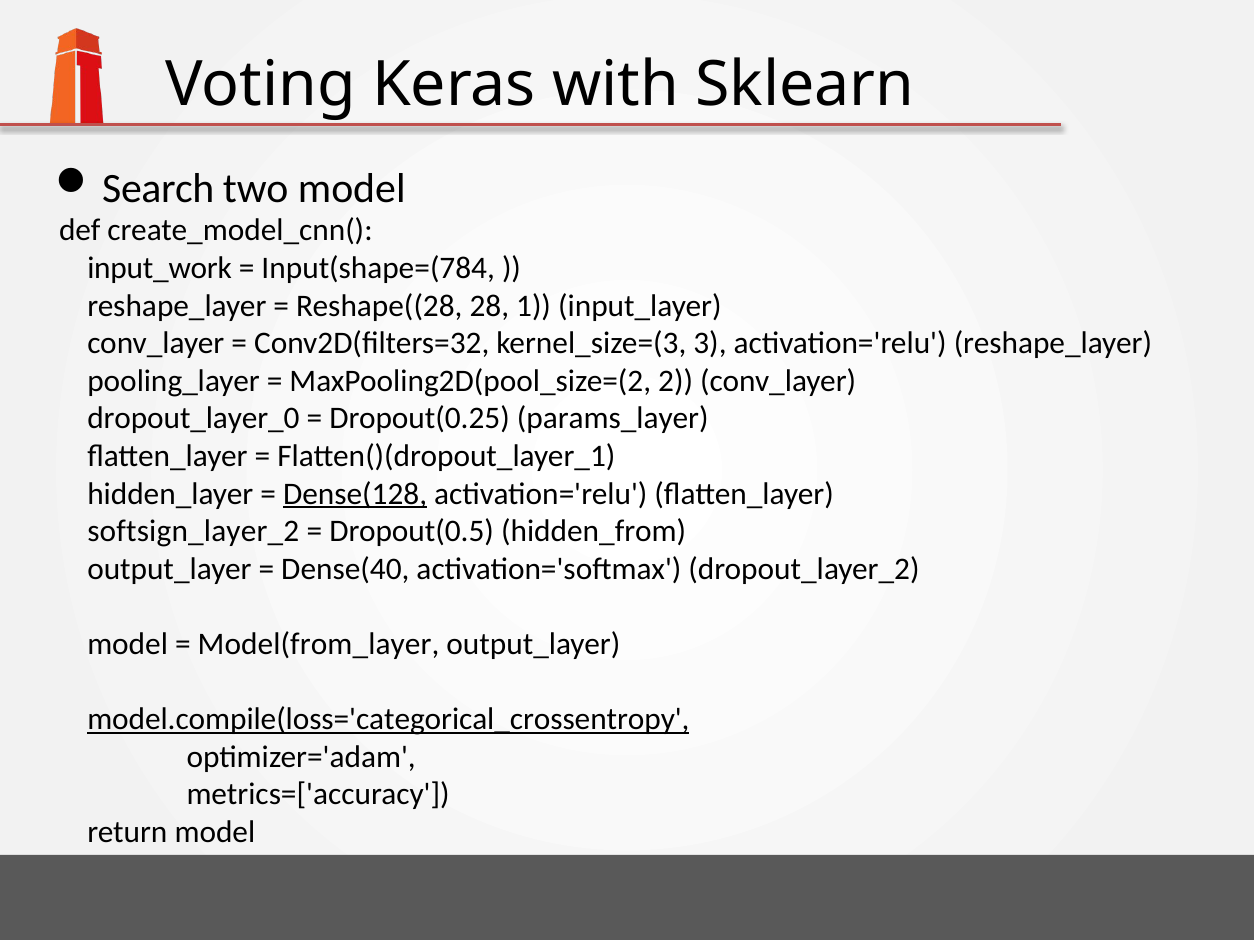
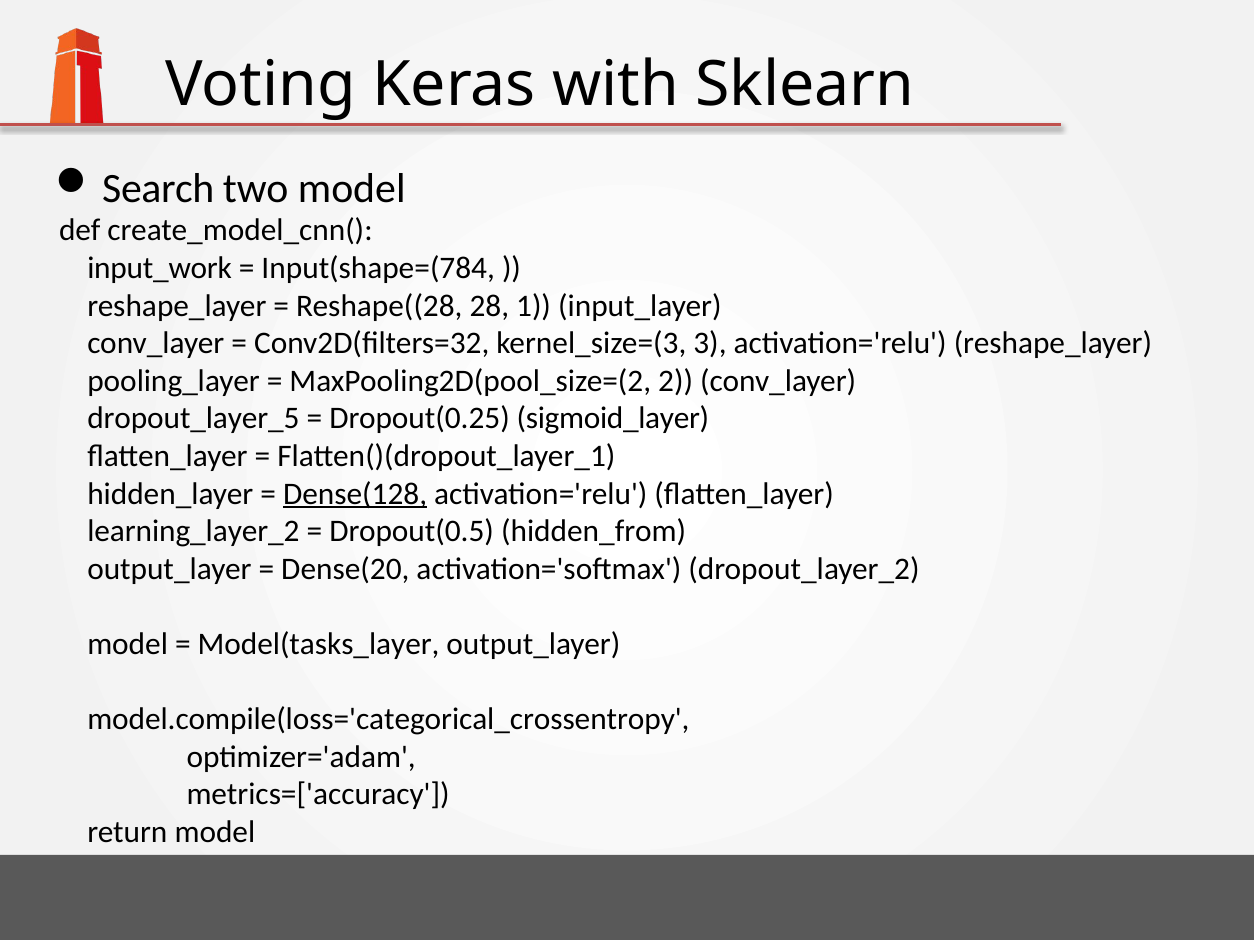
dropout_layer_0: dropout_layer_0 -> dropout_layer_5
params_layer: params_layer -> sigmoid_layer
softsign_layer_2: softsign_layer_2 -> learning_layer_2
Dense(40: Dense(40 -> Dense(20
Model(from_layer: Model(from_layer -> Model(tasks_layer
model.compile(loss='categorical_crossentropy underline: present -> none
